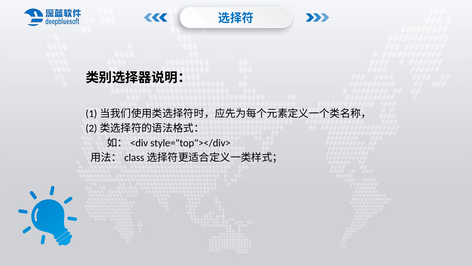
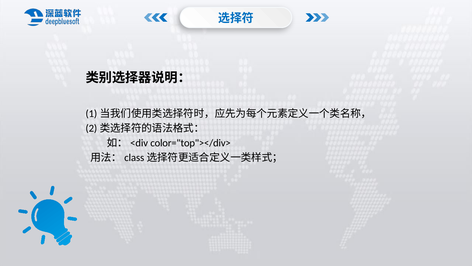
style="top"></div>: style="top"></div> -> color="top"></div>
